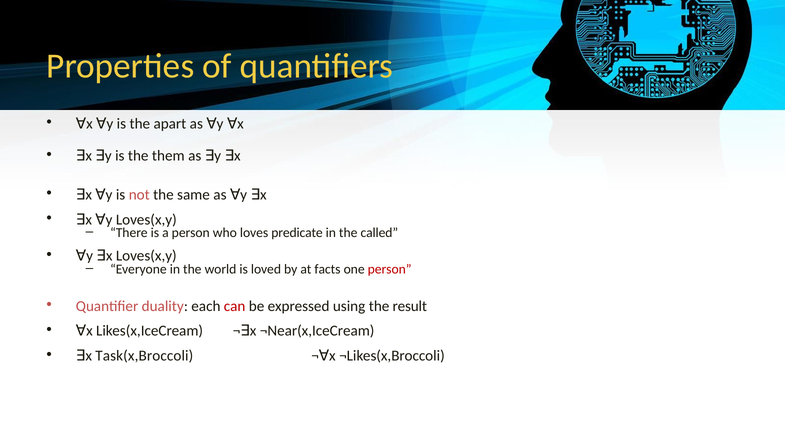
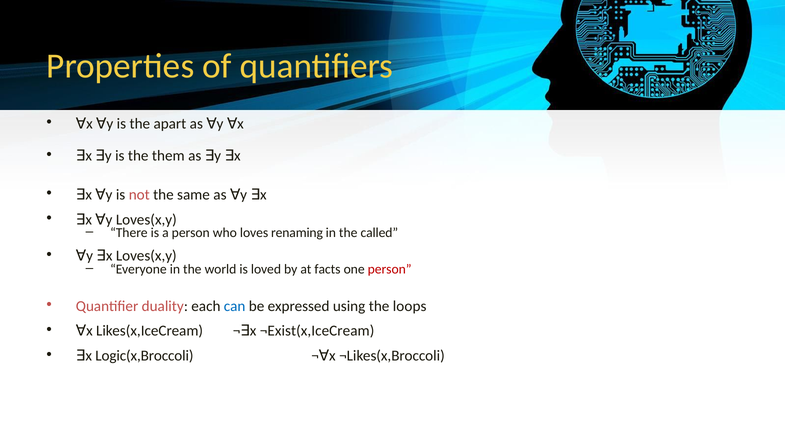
predicate: predicate -> renaming
can colour: red -> blue
result: result -> loops
¬Near(x,IceCream: ¬Near(x,IceCream -> ¬Exist(x,IceCream
Task(x,Broccoli: Task(x,Broccoli -> Logic(x,Broccoli
